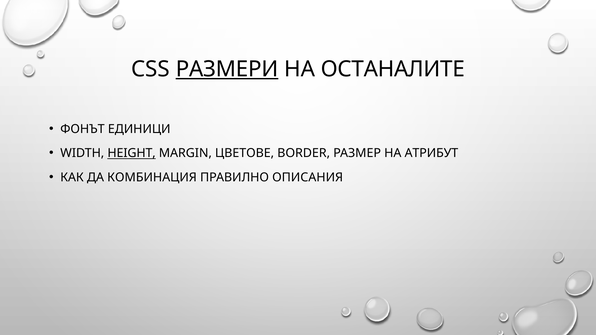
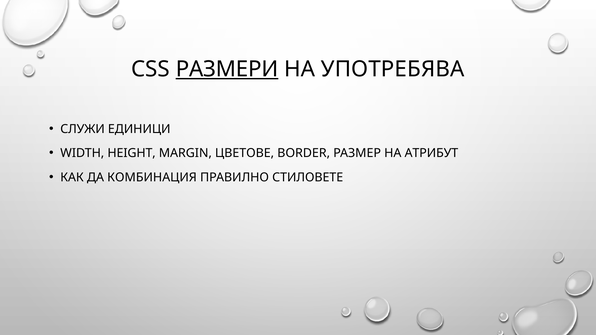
ОСТАНАЛИТЕ: ОСТАНАЛИТЕ -> УПОТРЕБЯВА
ФОНЪТ: ФОНЪТ -> СЛУЖИ
HEIGHT underline: present -> none
ОПИСАНИЯ: ОПИСАНИЯ -> СТИЛОВЕТЕ
